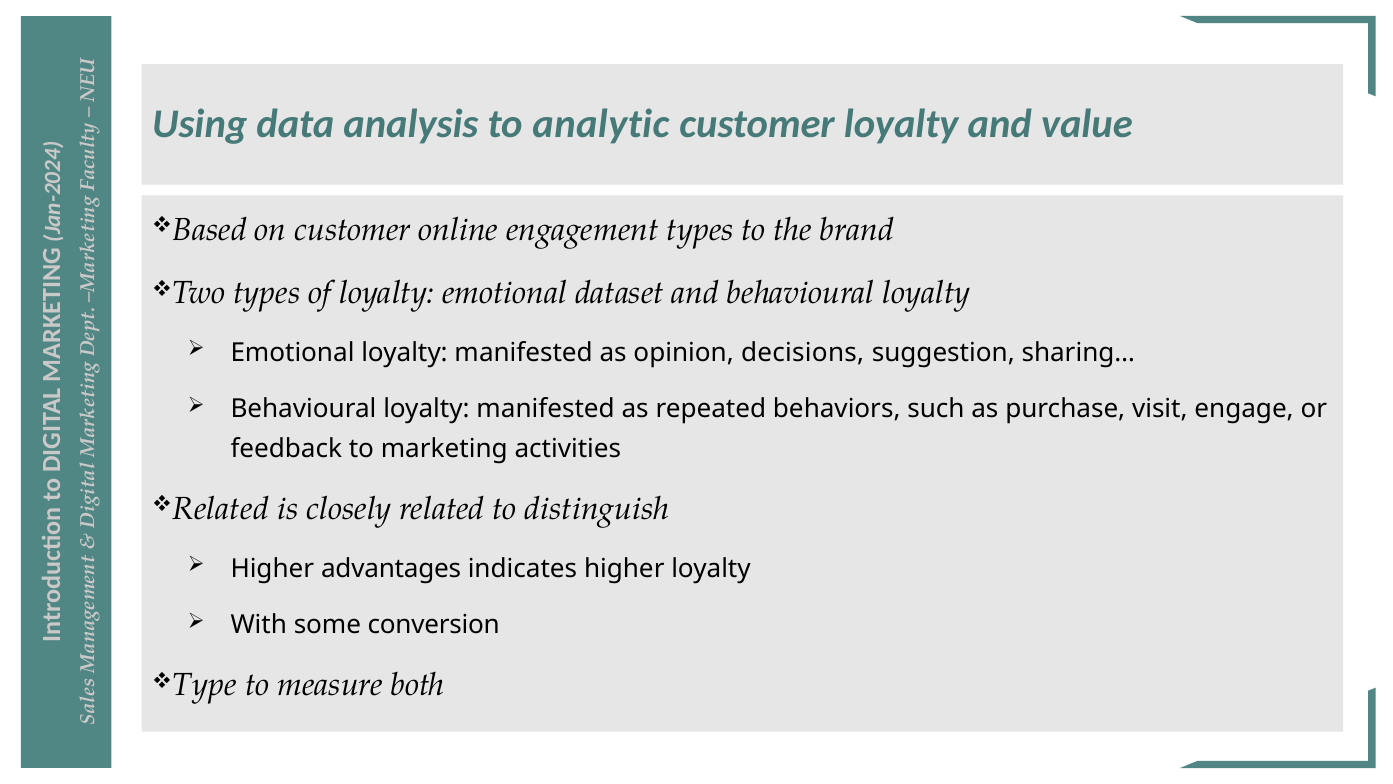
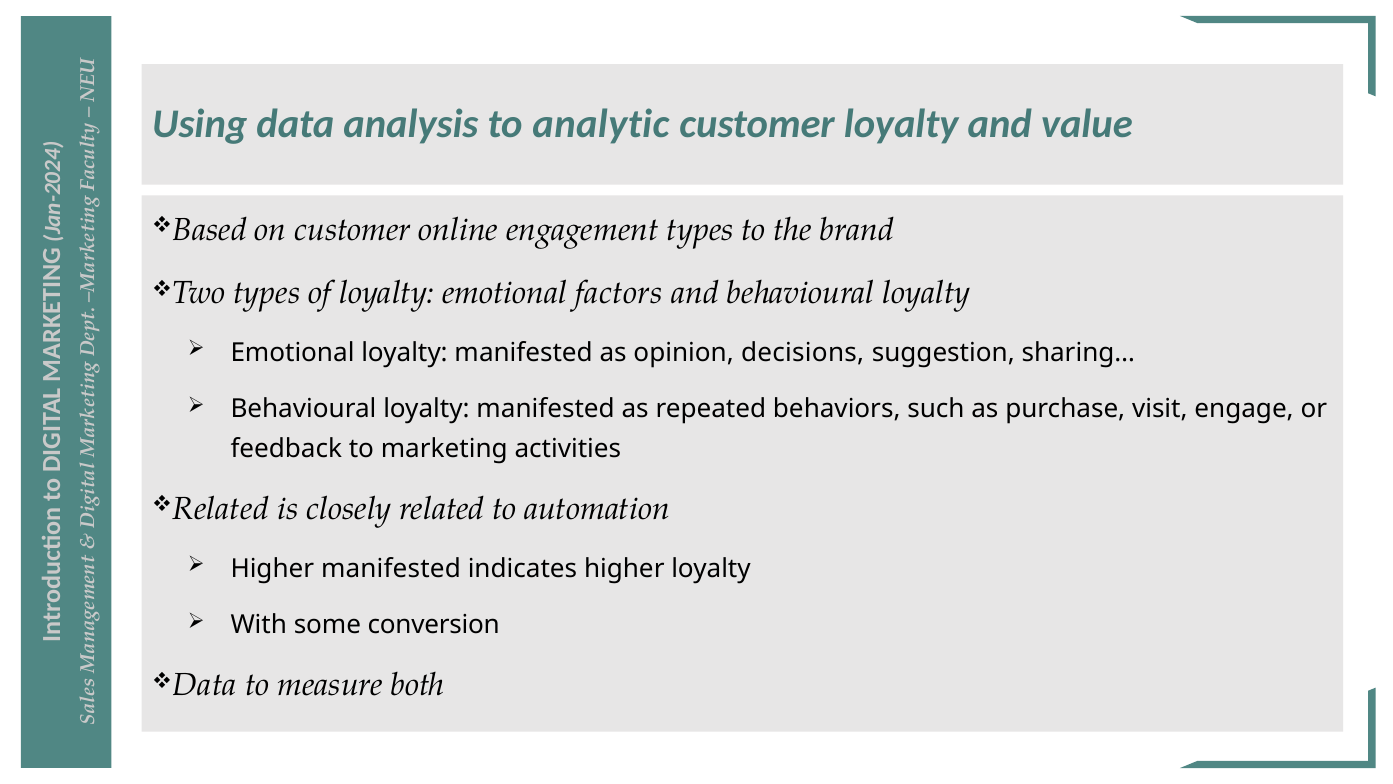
dataset: dataset -> factors
distinguish: distinguish -> automation
Higher advantages: advantages -> manifested
Type at (205, 685): Type -> Data
